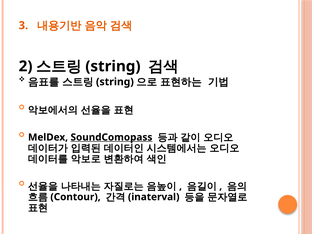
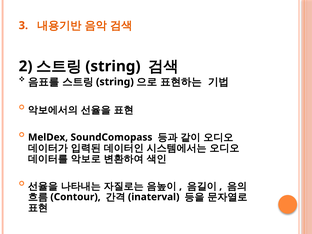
SoundComopass underline: present -> none
